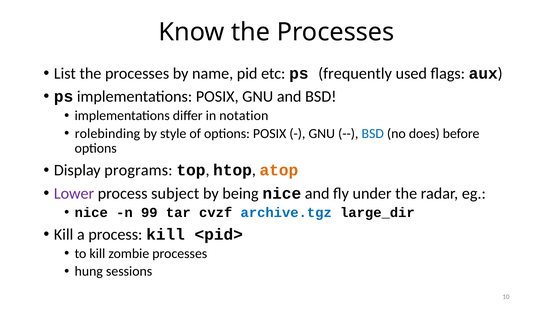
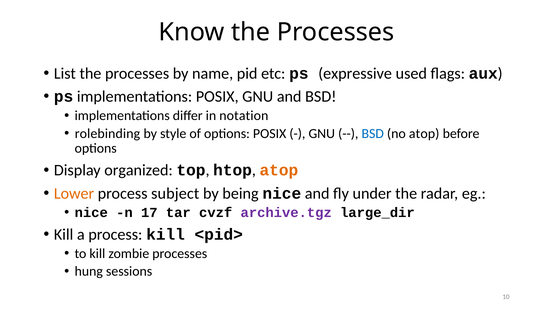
frequently: frequently -> expressive
no does: does -> atop
programs: programs -> organized
Lower colour: purple -> orange
99: 99 -> 17
archive.tgz colour: blue -> purple
